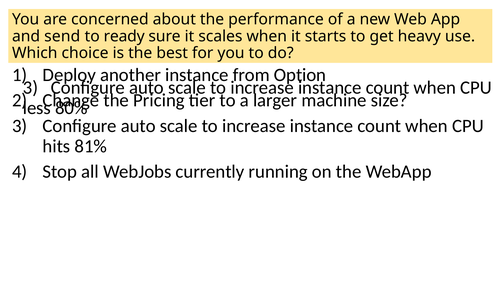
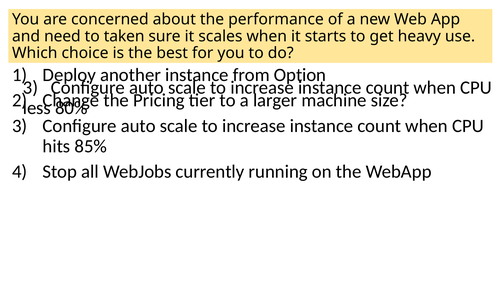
send: send -> need
ready: ready -> taken
81%: 81% -> 85%
